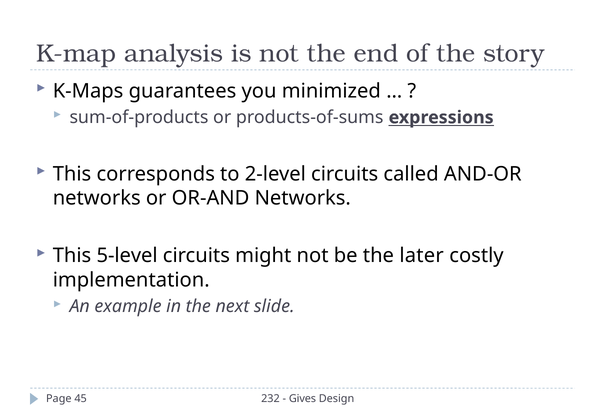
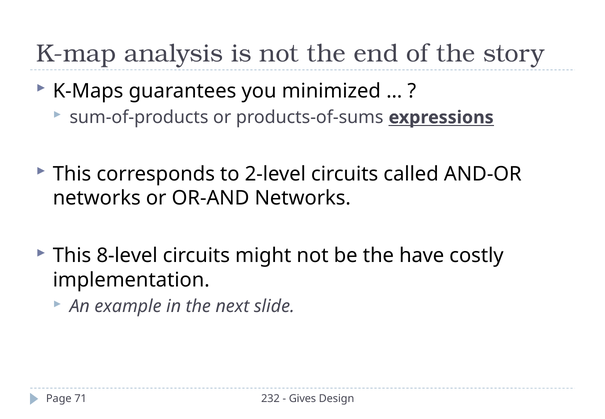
5-level: 5-level -> 8-level
later: later -> have
45: 45 -> 71
